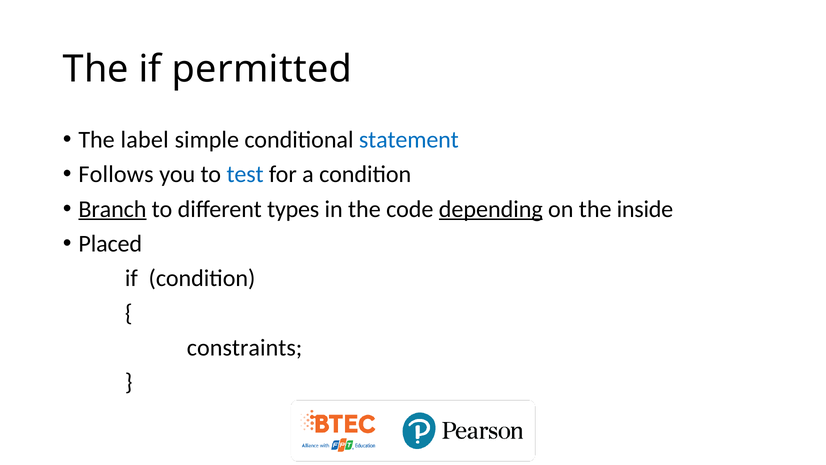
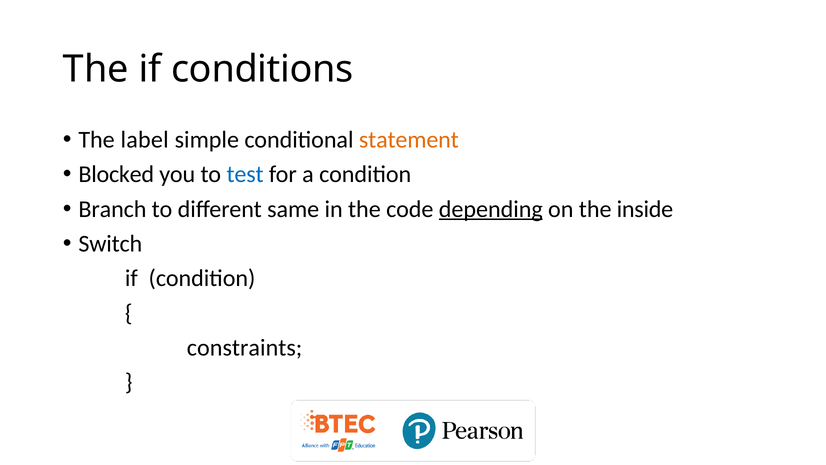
permitted: permitted -> conditions
statement colour: blue -> orange
Follows: Follows -> Blocked
Branch underline: present -> none
types: types -> same
Placed: Placed -> Switch
